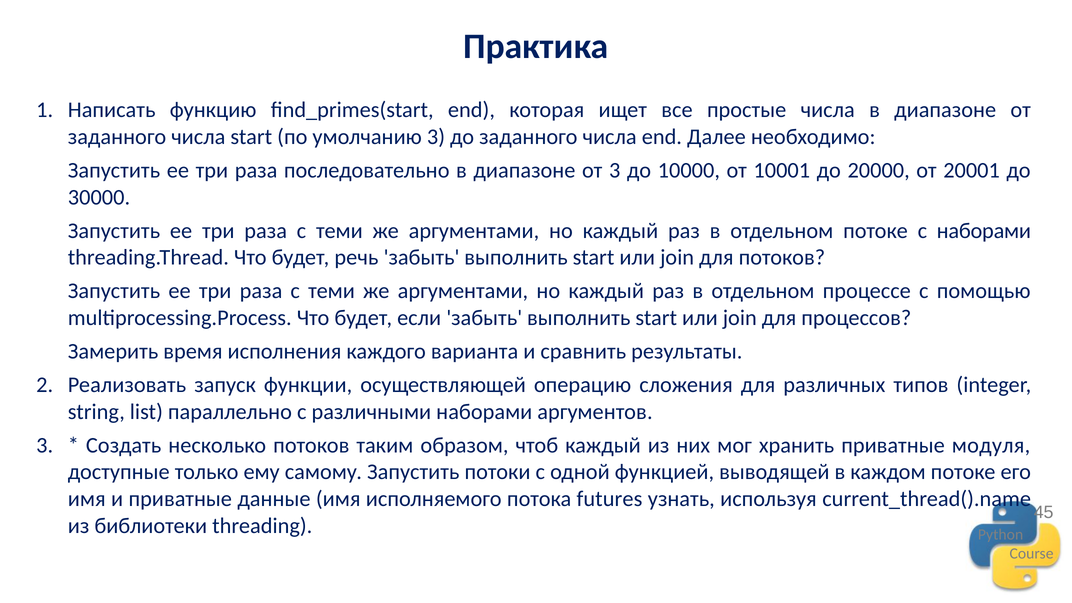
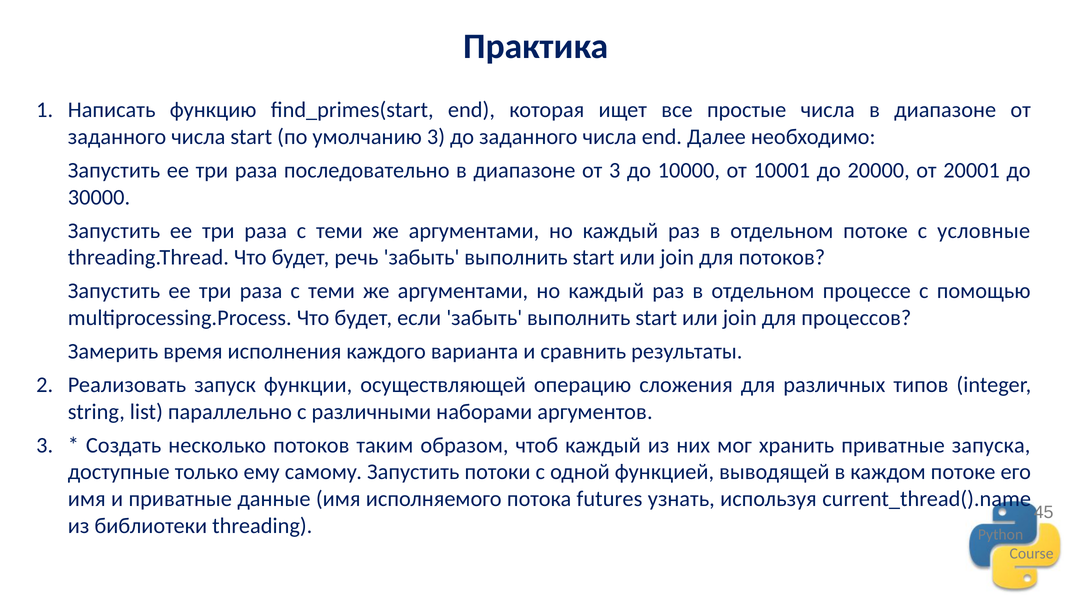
с наборами: наборами -> условные
модуля: модуля -> запуска
